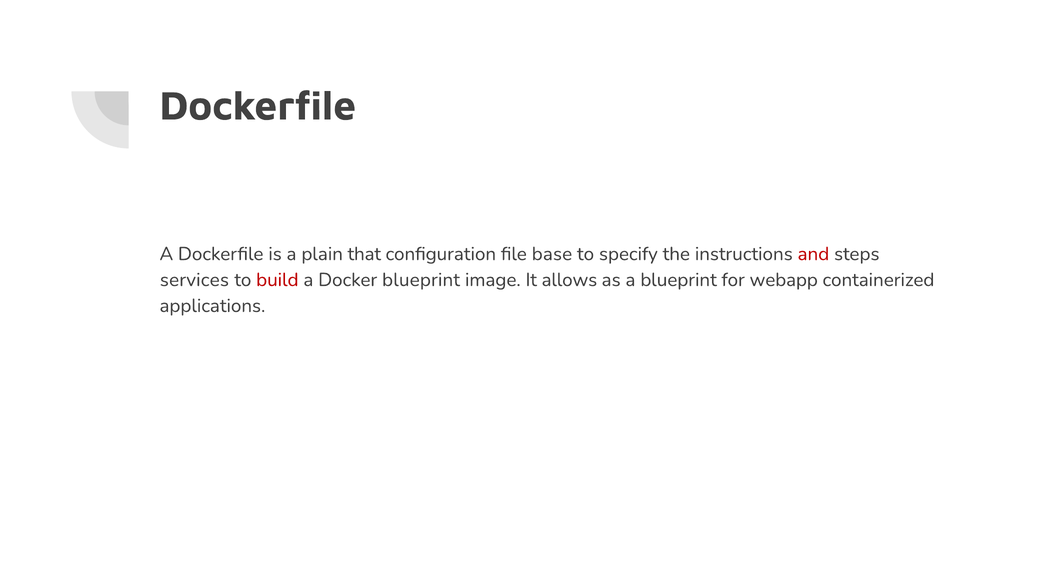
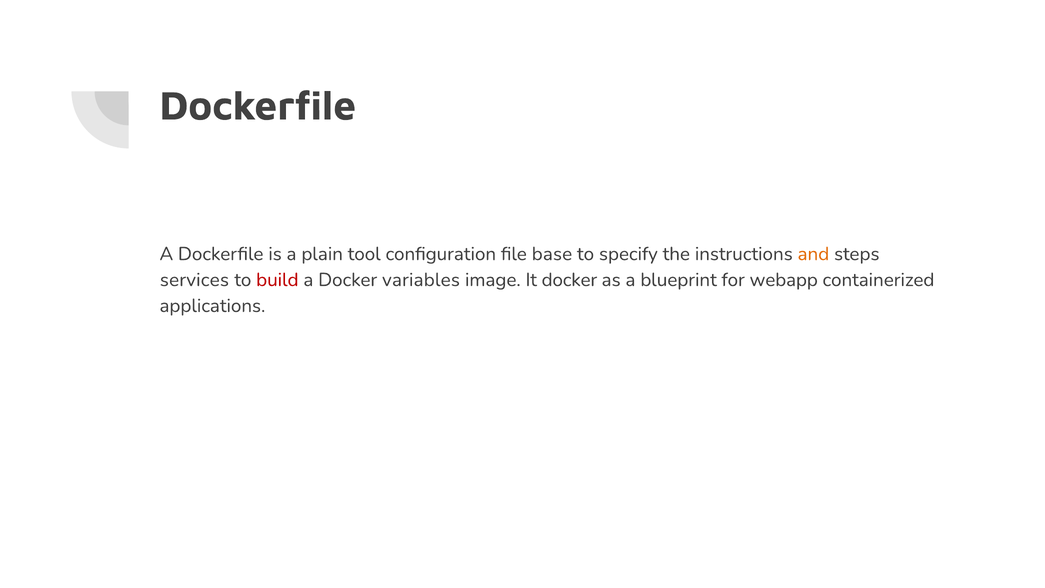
that: that -> tool
and colour: red -> orange
Docker blueprint: blueprint -> variables
It allows: allows -> docker
